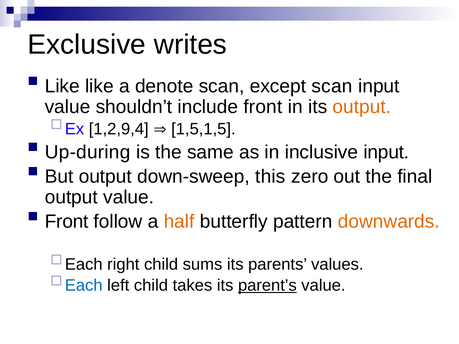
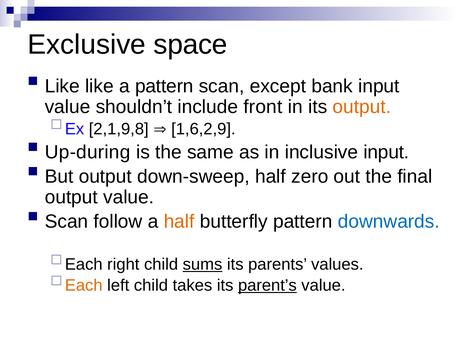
writes: writes -> space
a denote: denote -> pattern
except scan: scan -> bank
1,2,9,4: 1,2,9,4 -> 2,1,9,8
1,5,1,5: 1,5,1,5 -> 1,6,2,9
down-sweep this: this -> half
Front at (67, 222): Front -> Scan
downwards colour: orange -> blue
sums underline: none -> present
Each at (84, 286) colour: blue -> orange
